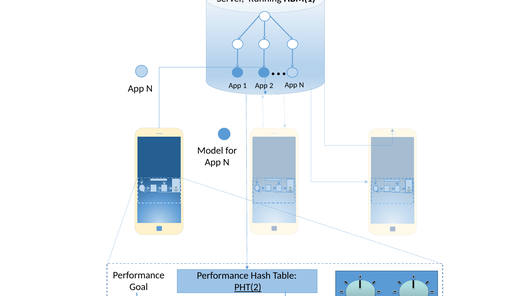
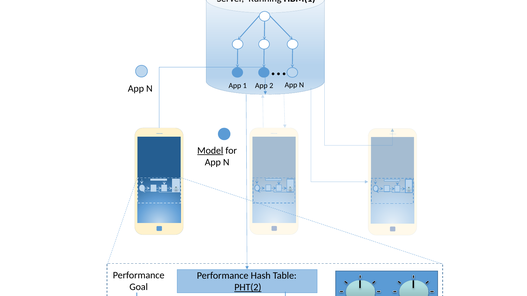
Model underline: none -> present
